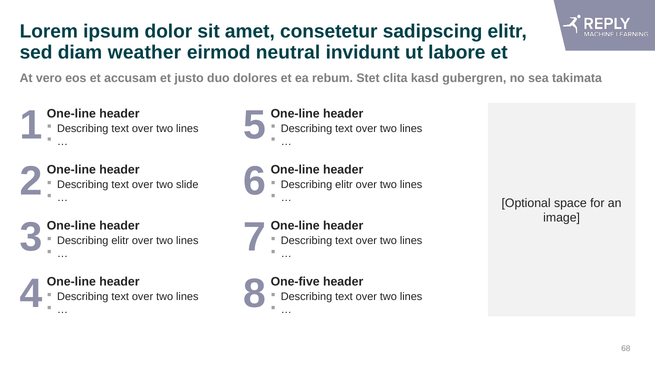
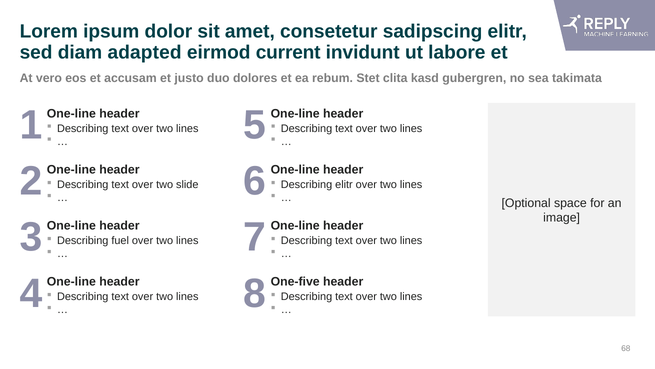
weather: weather -> adapted
neutral: neutral -> current
elitr at (120, 240): elitr -> fuel
